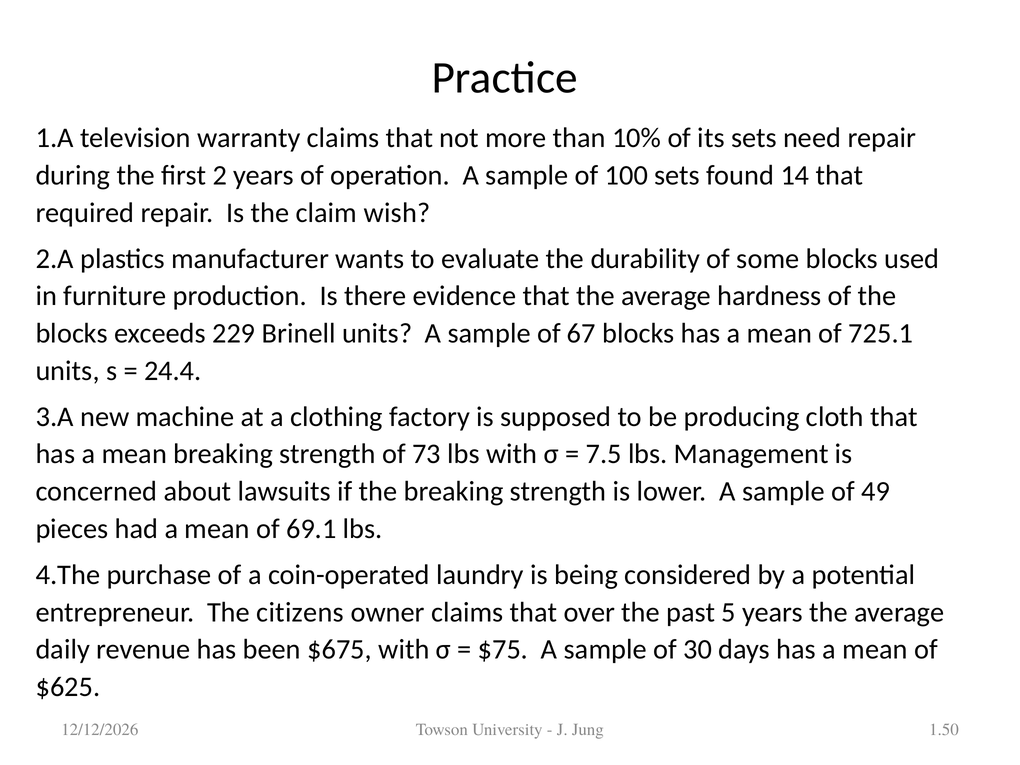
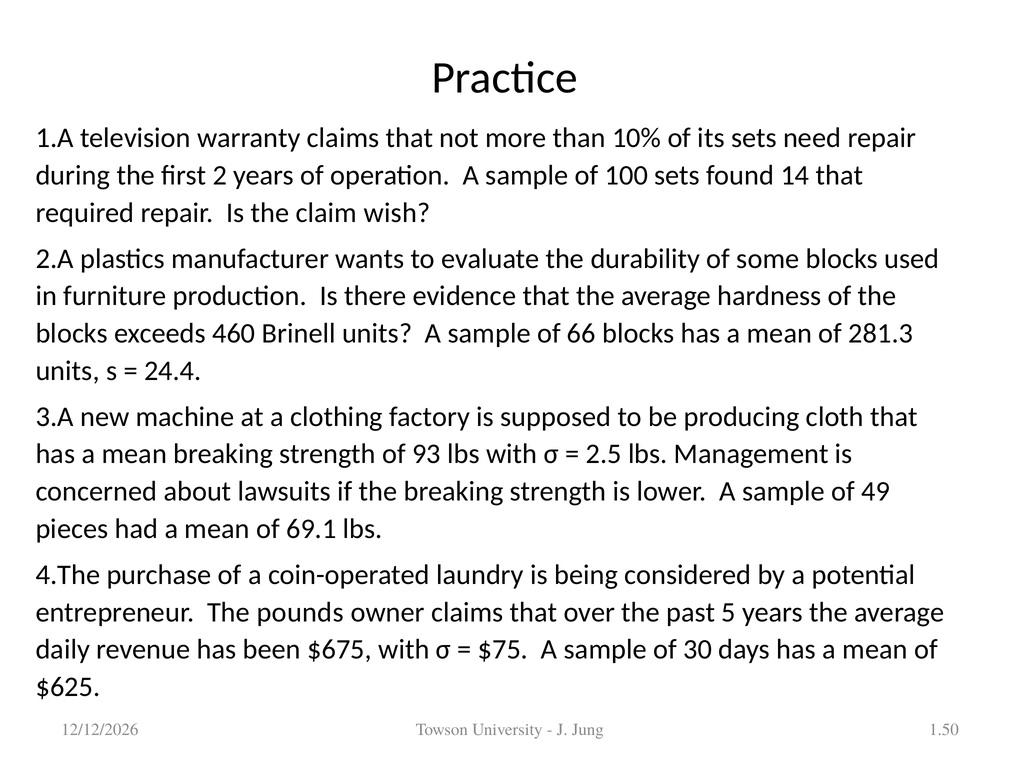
229: 229 -> 460
67: 67 -> 66
725.1: 725.1 -> 281.3
73: 73 -> 93
7.5: 7.5 -> 2.5
citizens: citizens -> pounds
